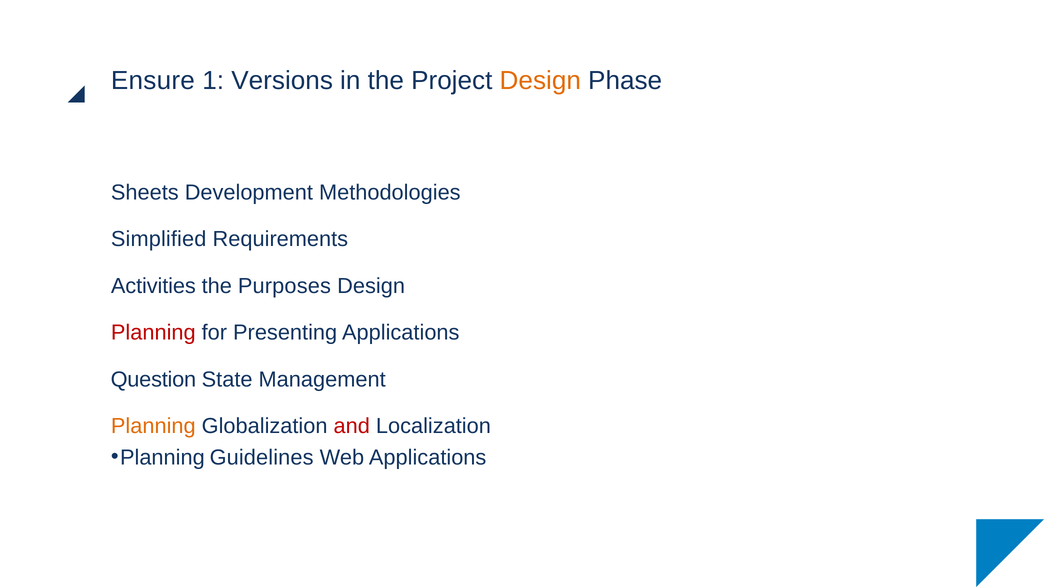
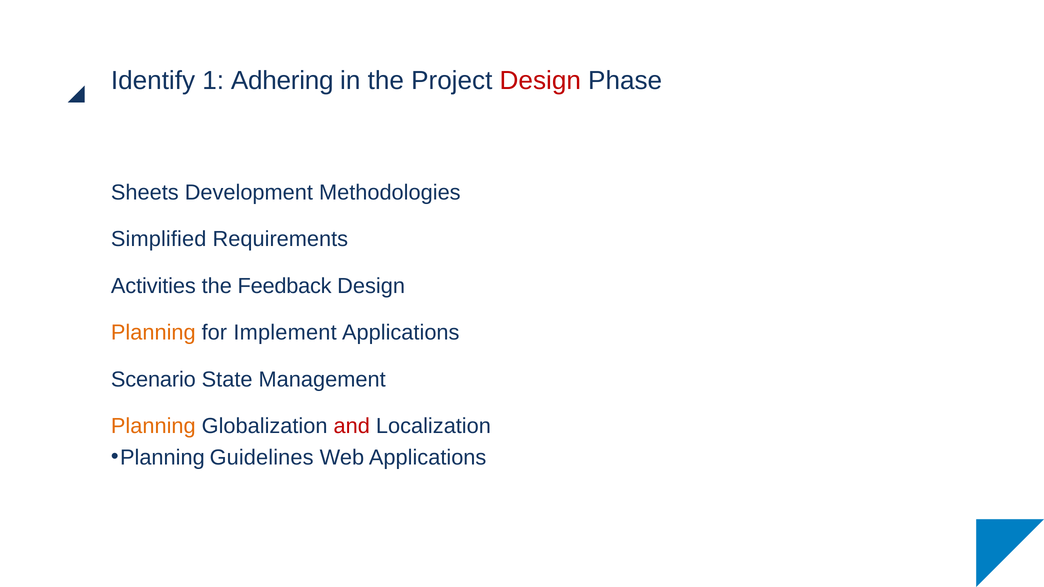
Ensure: Ensure -> Identify
Versions: Versions -> Adhering
Design at (540, 81) colour: orange -> red
Purposes: Purposes -> Feedback
Planning at (153, 333) colour: red -> orange
Presenting: Presenting -> Implement
Question: Question -> Scenario
